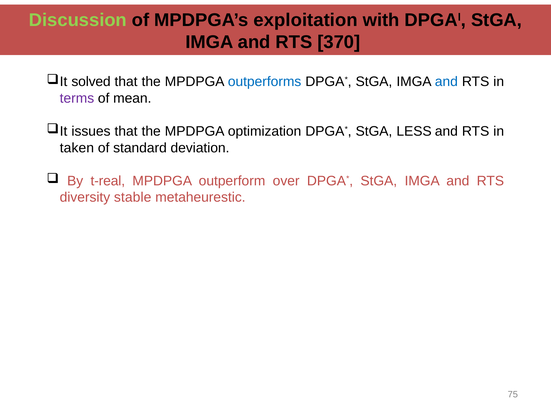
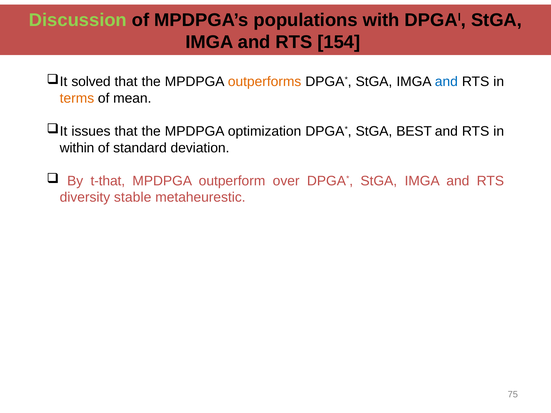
exploitation: exploitation -> populations
370: 370 -> 154
outperforms colour: blue -> orange
terms colour: purple -> orange
LESS: LESS -> BEST
taken: taken -> within
t-real: t-real -> t-that
